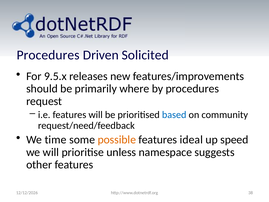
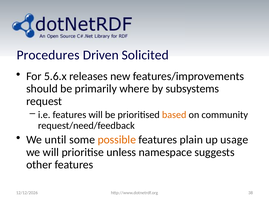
9.5.x: 9.5.x -> 5.6.x
by procedures: procedures -> subsystems
based colour: blue -> orange
time: time -> until
ideal: ideal -> plain
speed: speed -> usage
